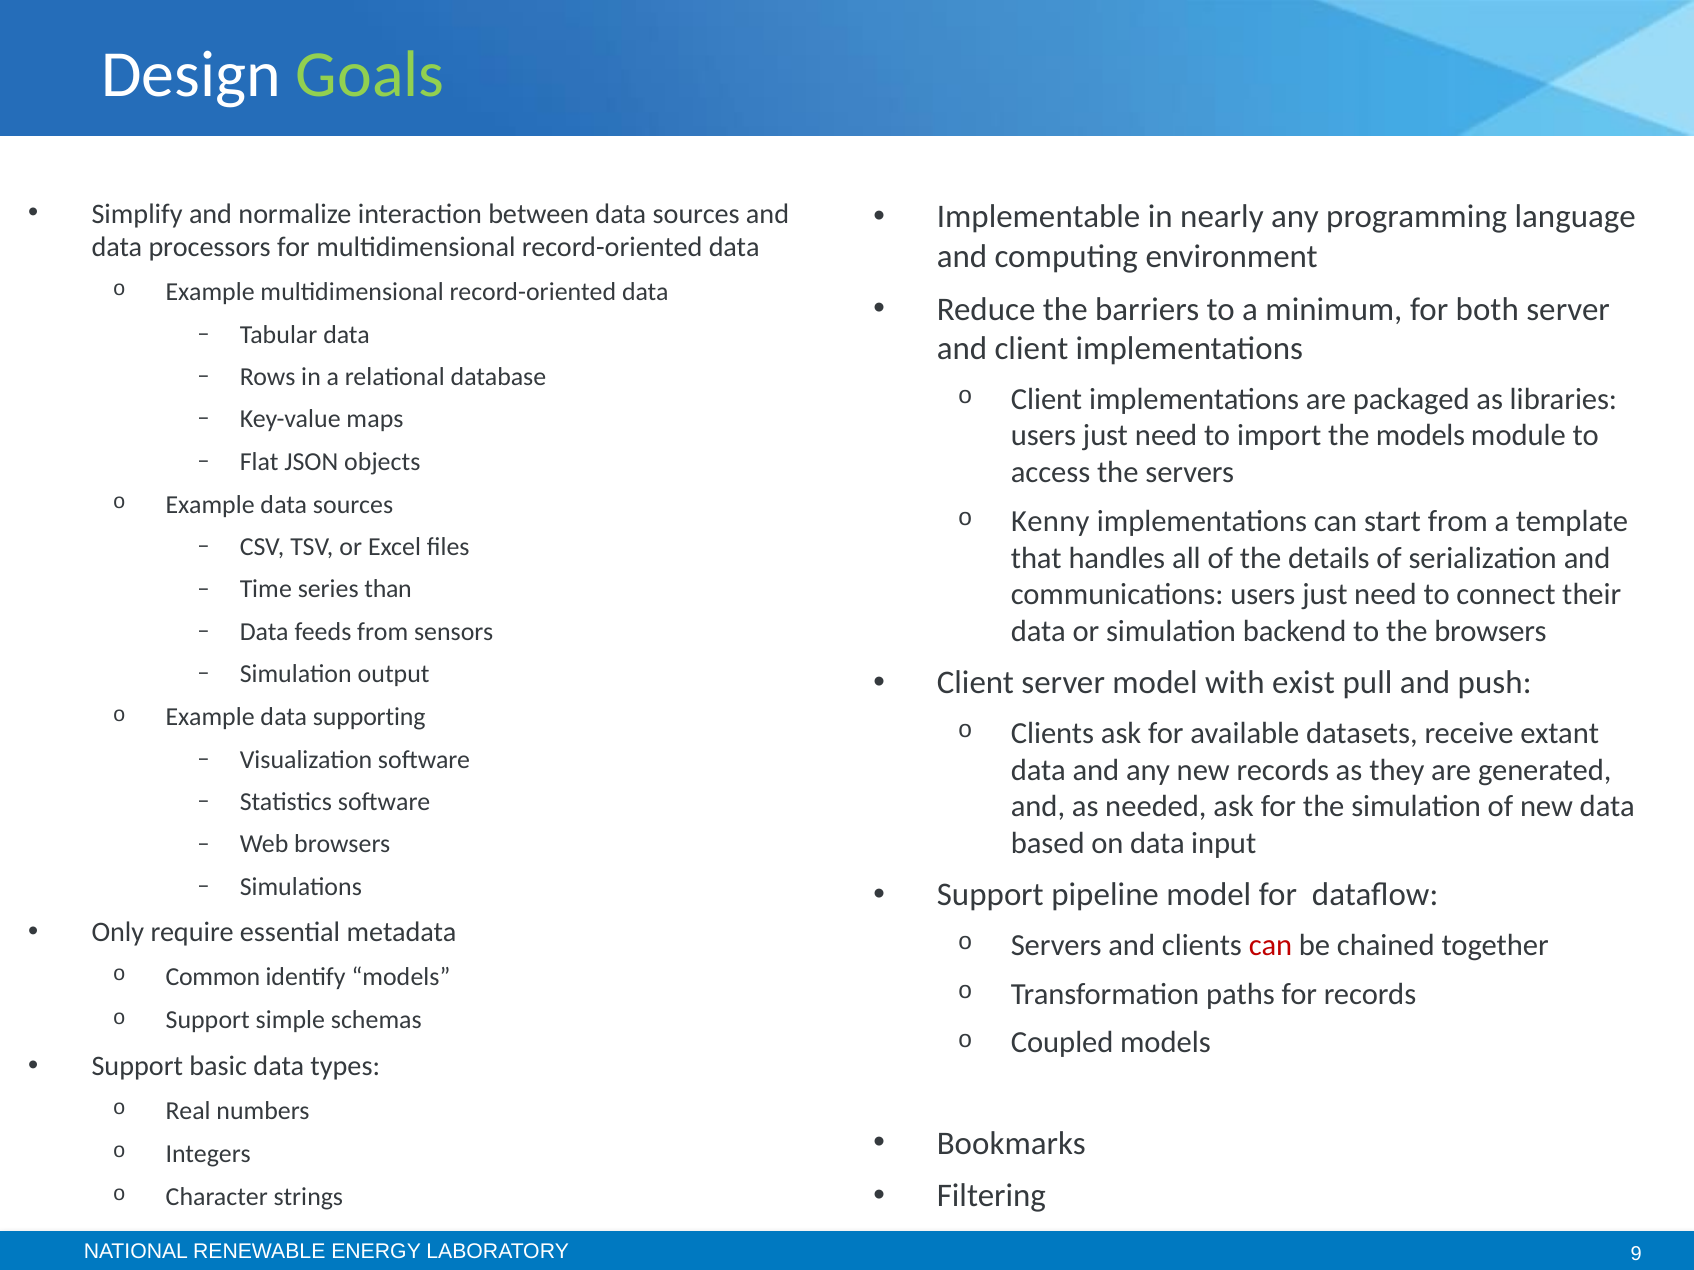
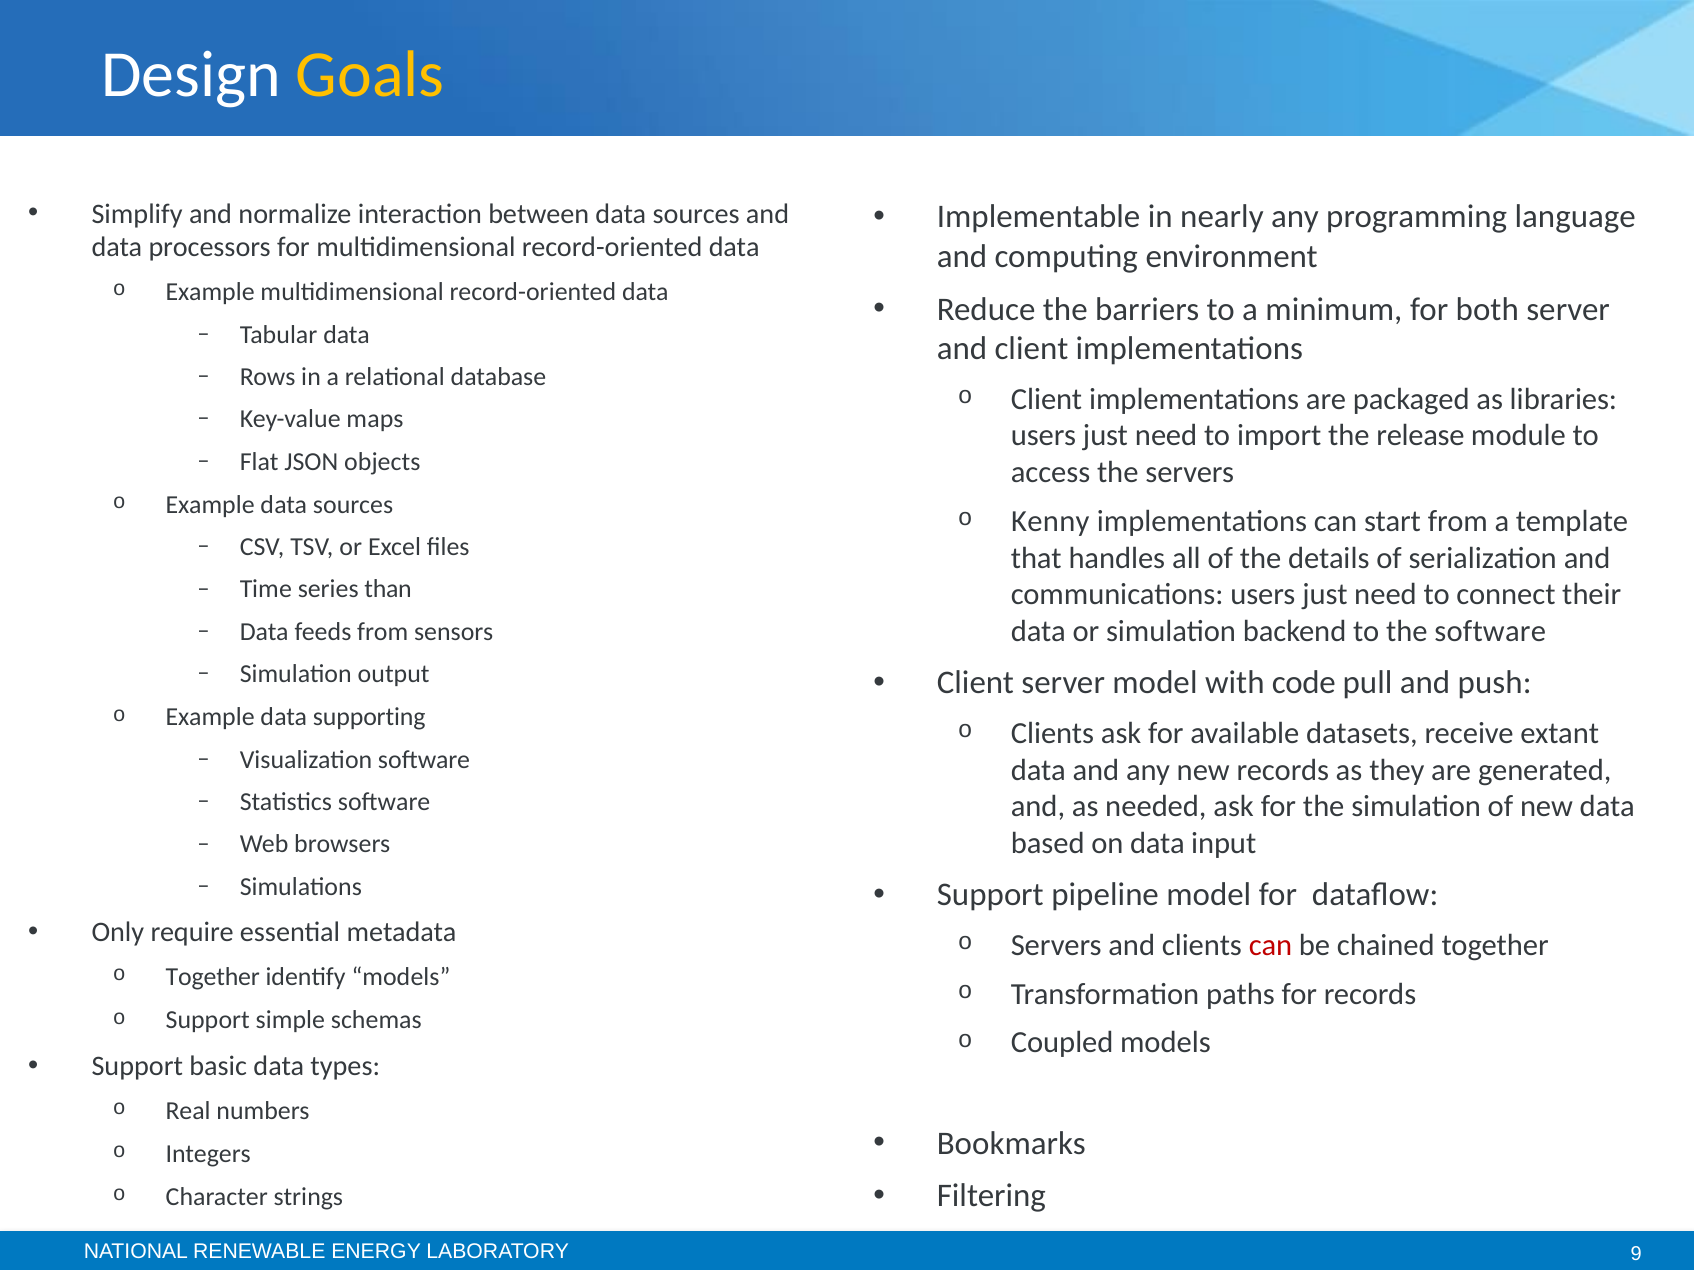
Goals colour: light green -> yellow
the models: models -> release
the browsers: browsers -> software
exist: exist -> code
Common at (213, 977): Common -> Together
